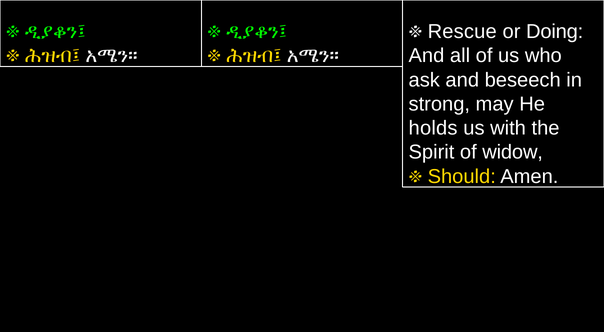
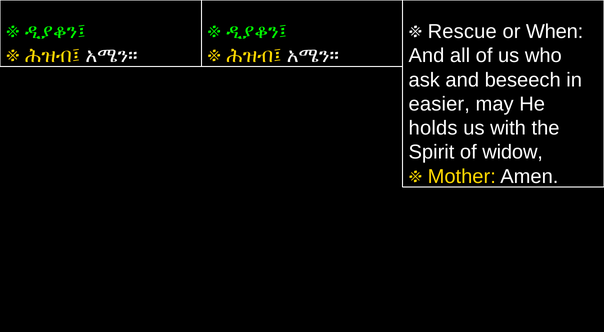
Doing: Doing -> When
strong: strong -> easier
Should: Should -> Mother
